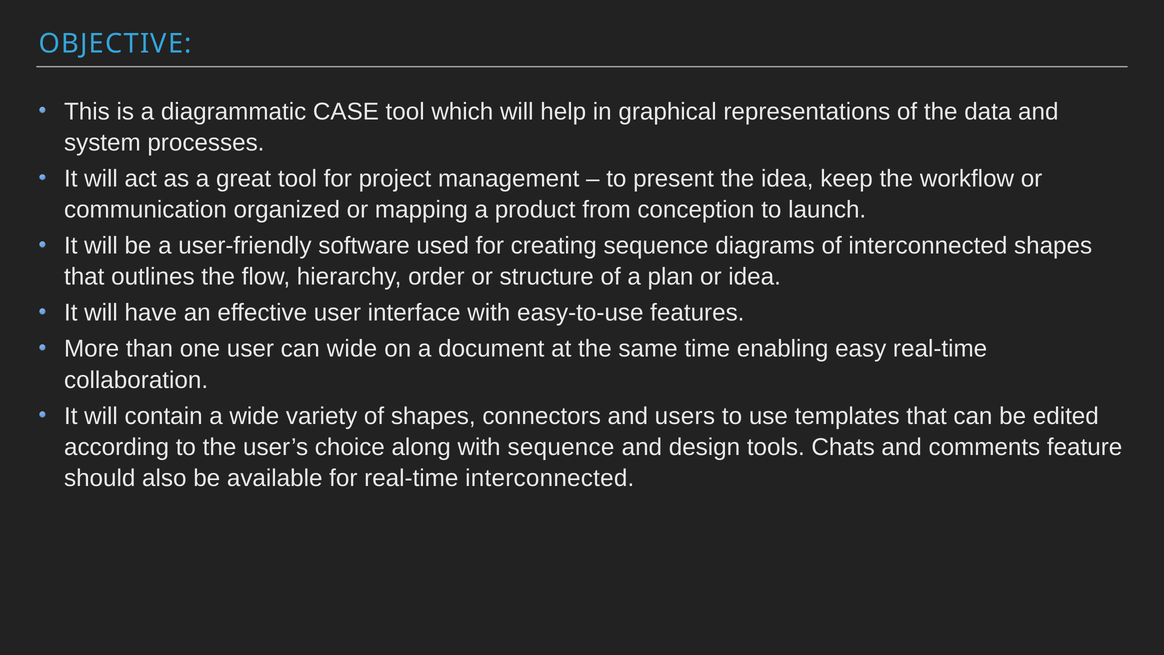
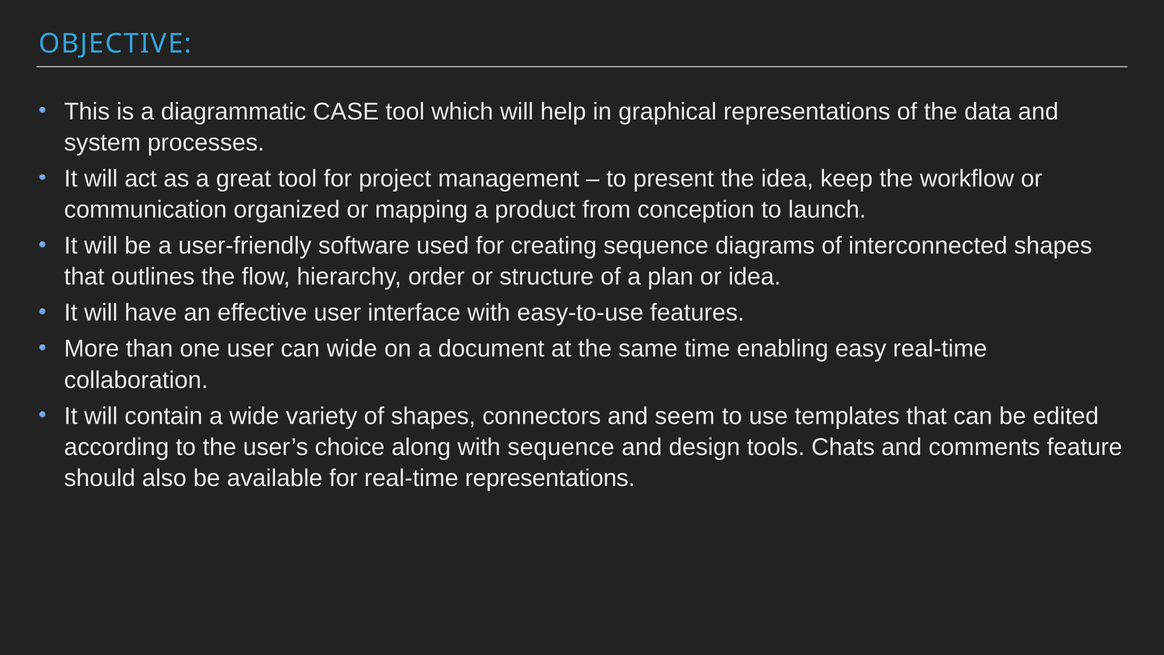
users: users -> seem
real-time interconnected: interconnected -> representations
